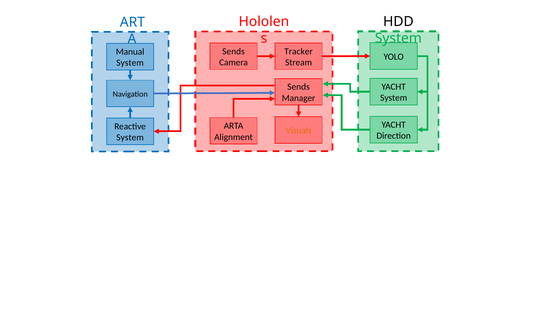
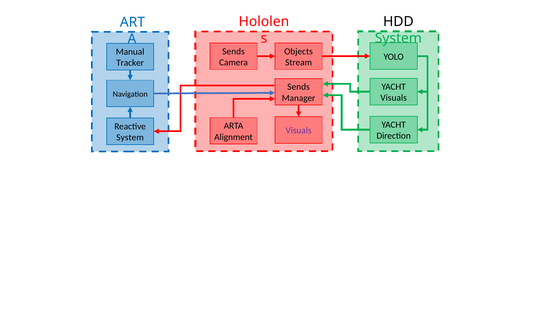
Tracker: Tracker -> Objects
System at (130, 63): System -> Tracker
System at (394, 98): System -> Visuals
Visuals at (299, 130) colour: orange -> purple
